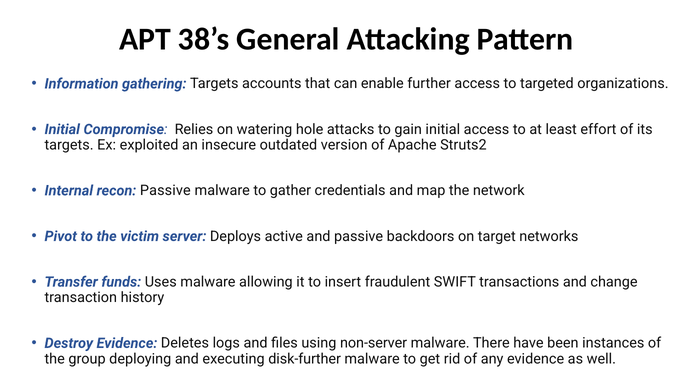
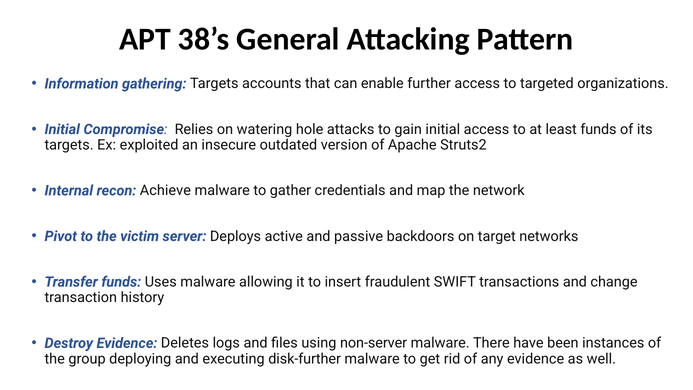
least effort: effort -> funds
recon Passive: Passive -> Achieve
